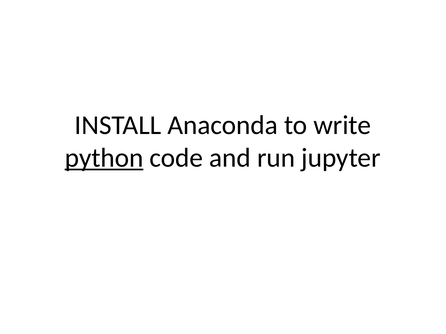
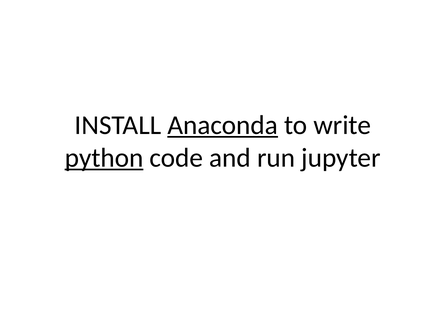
Anaconda underline: none -> present
